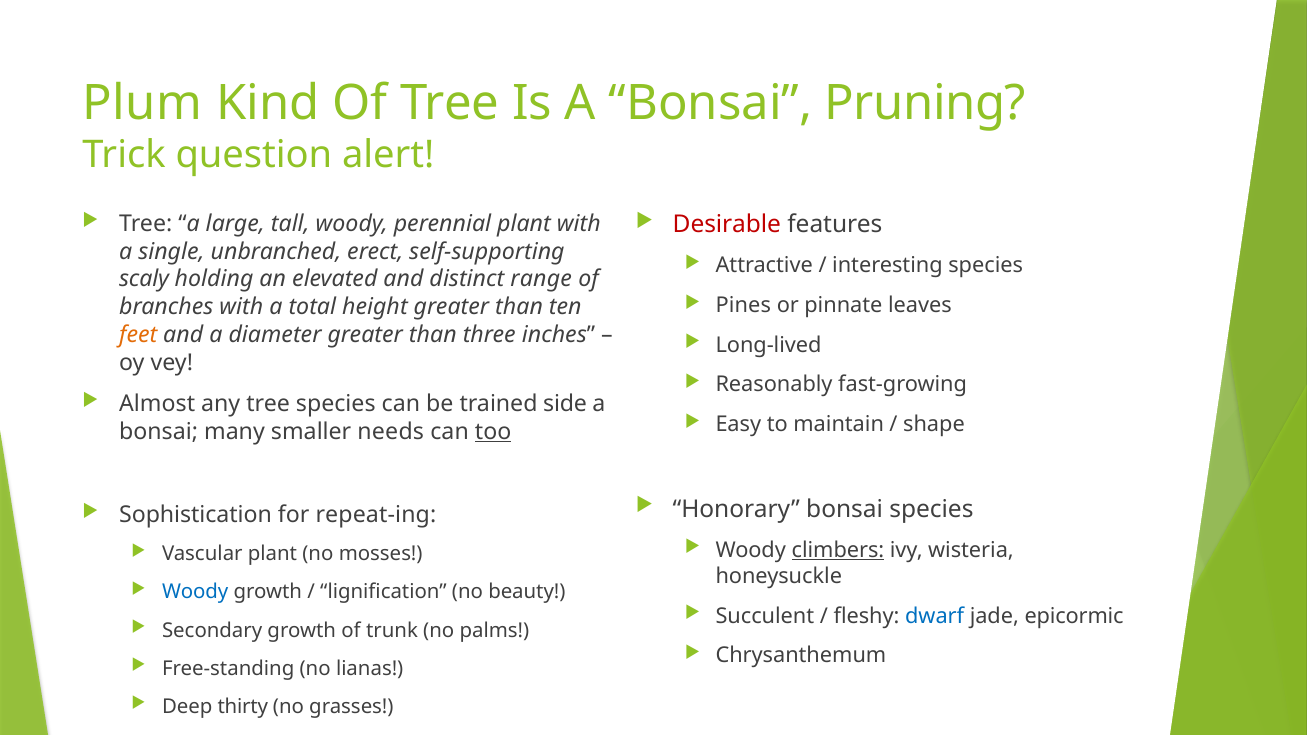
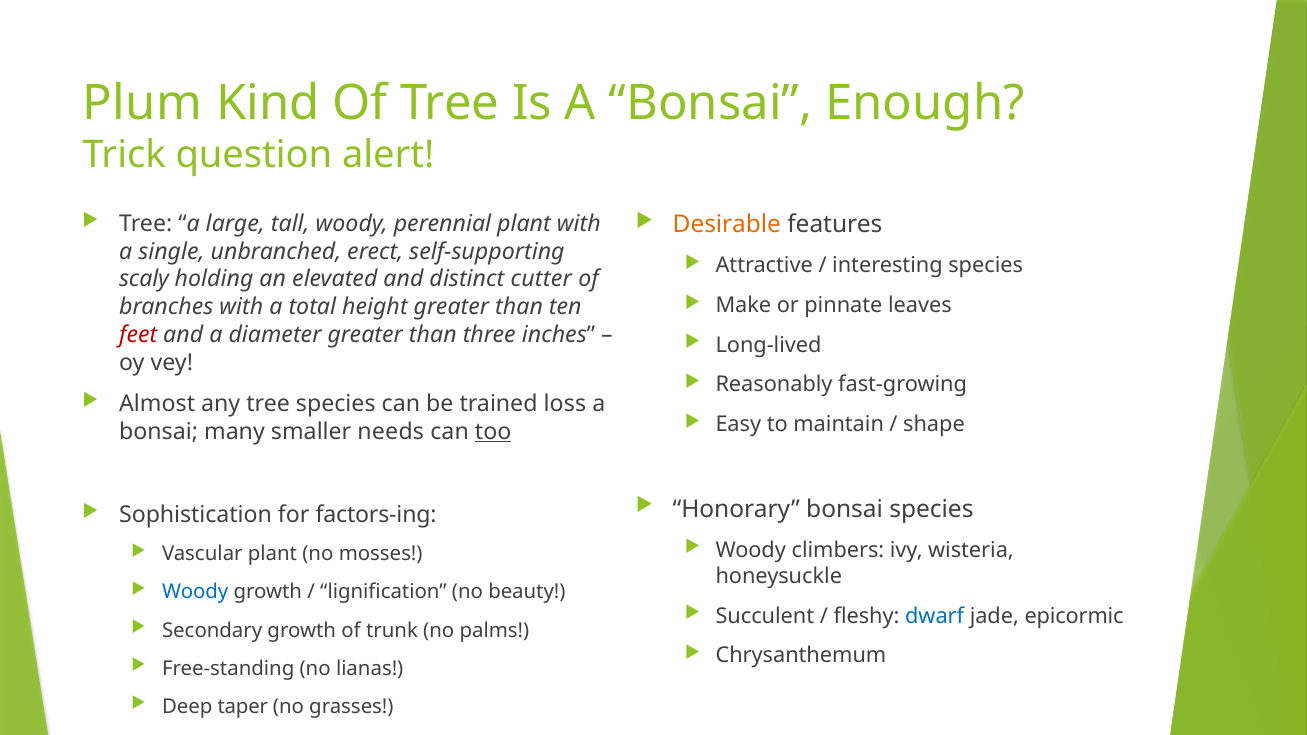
Pruning: Pruning -> Enough
Desirable colour: red -> orange
range: range -> cutter
Pines: Pines -> Make
feet colour: orange -> red
side: side -> loss
repeat-ing: repeat-ing -> factors-ing
climbers underline: present -> none
thirty: thirty -> taper
